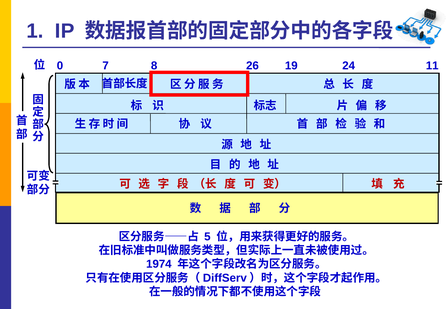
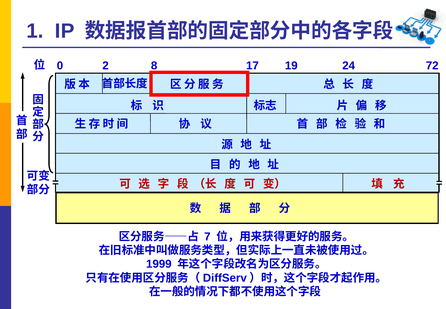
7: 7 -> 2
26: 26 -> 17
11: 11 -> 72
5: 5 -> 7
1974: 1974 -> 1999
